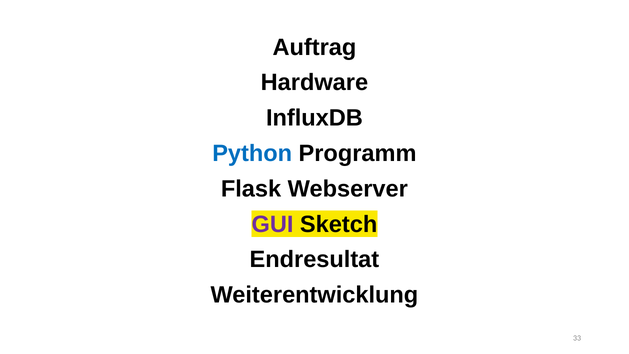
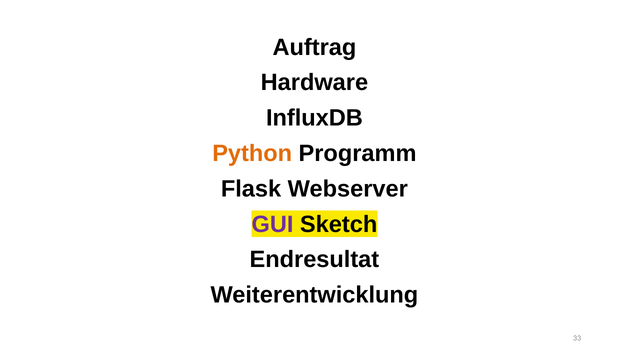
Python colour: blue -> orange
